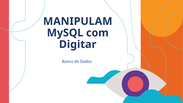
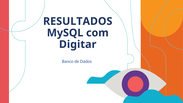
MANIPULAM: MANIPULAM -> RESULTADOS
